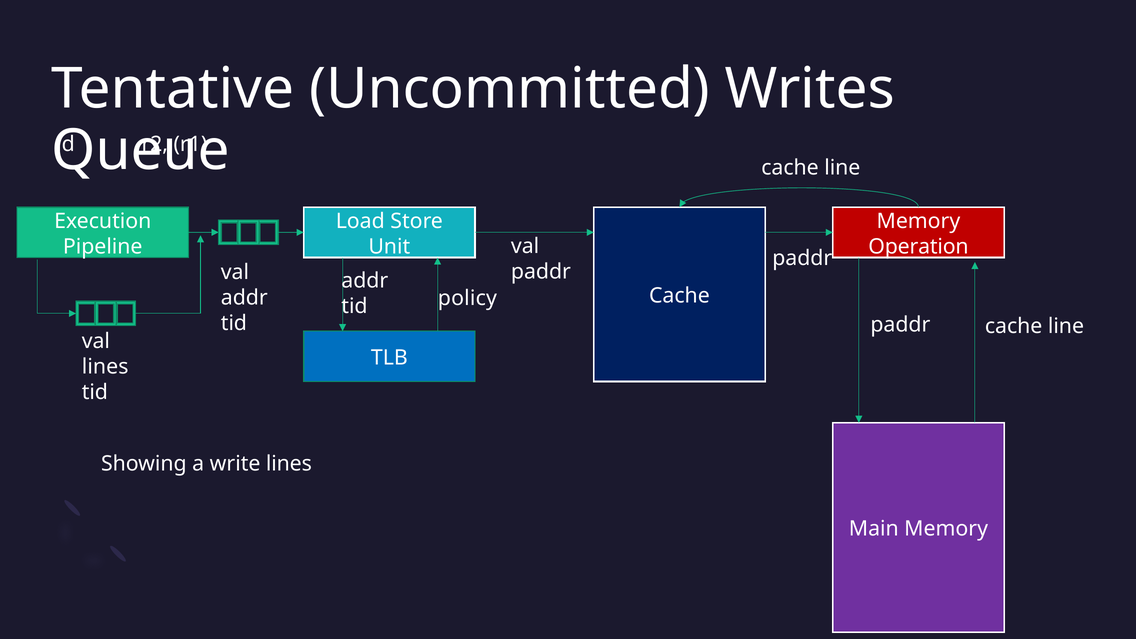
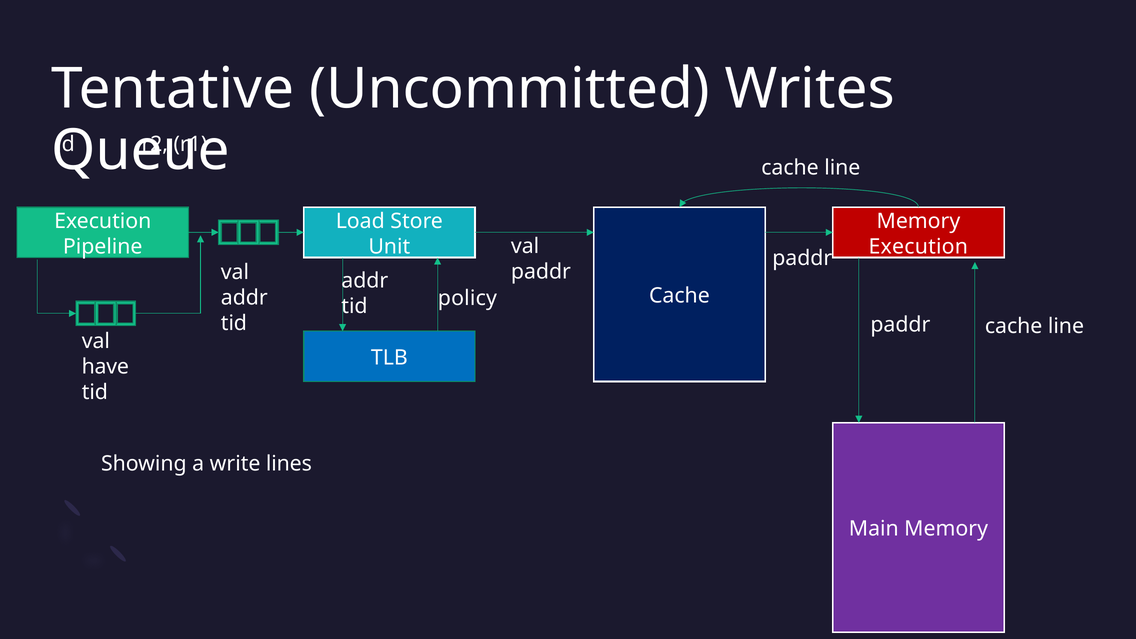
Operation at (918, 247): Operation -> Execution
lines at (105, 367): lines -> have
